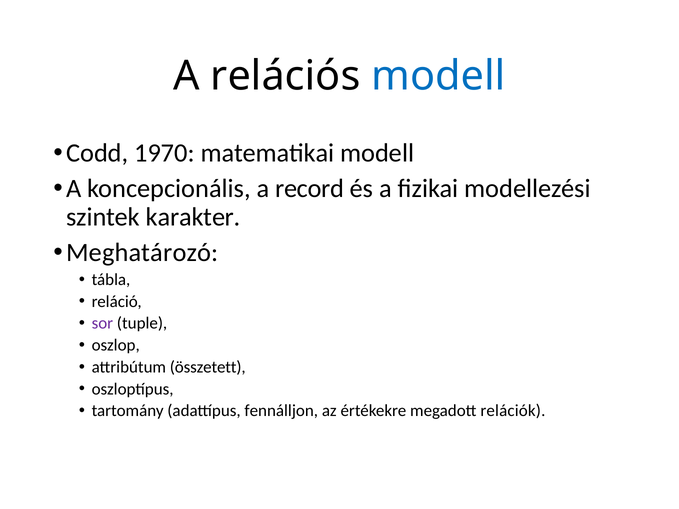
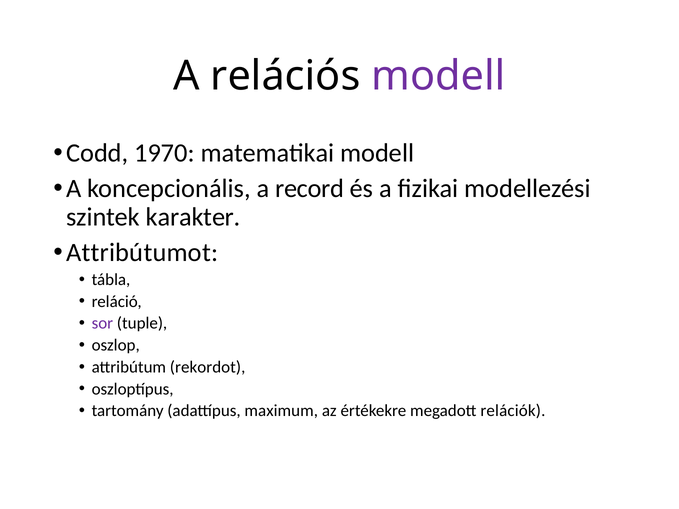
modell at (438, 76) colour: blue -> purple
Meghatározó: Meghatározó -> Attribútumot
összetett: összetett -> rekordot
fennálljon: fennálljon -> maximum
